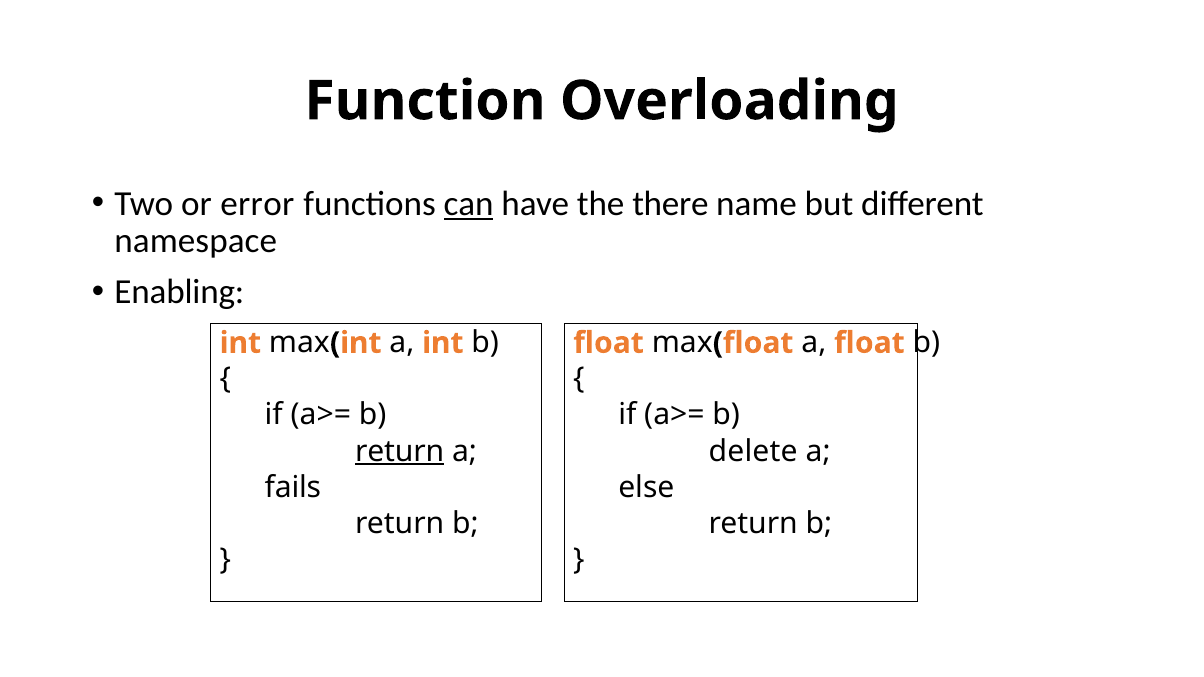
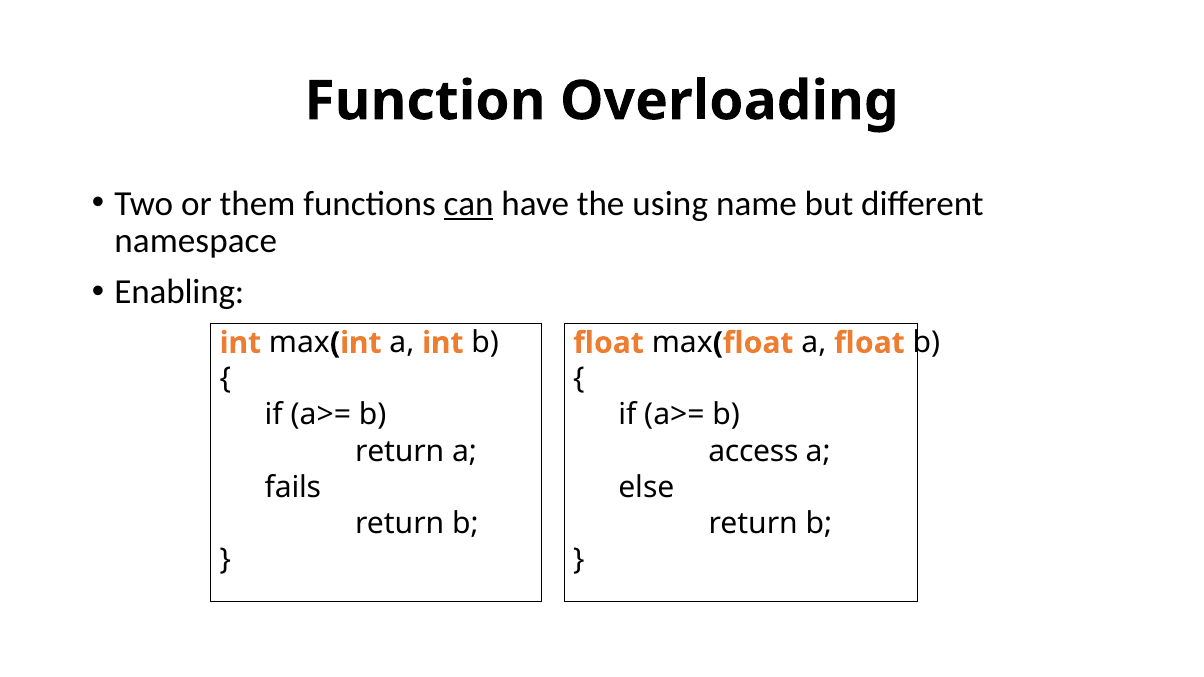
error: error -> them
there: there -> using
return at (400, 451) underline: present -> none
delete: delete -> access
